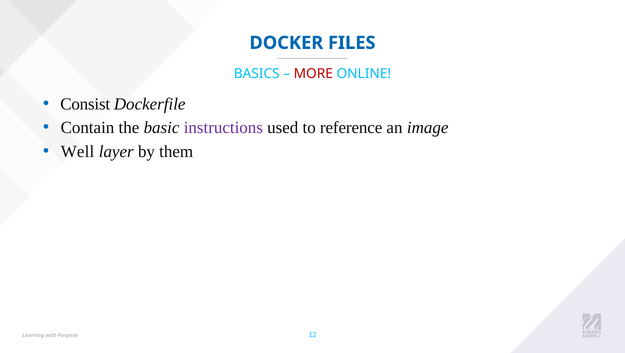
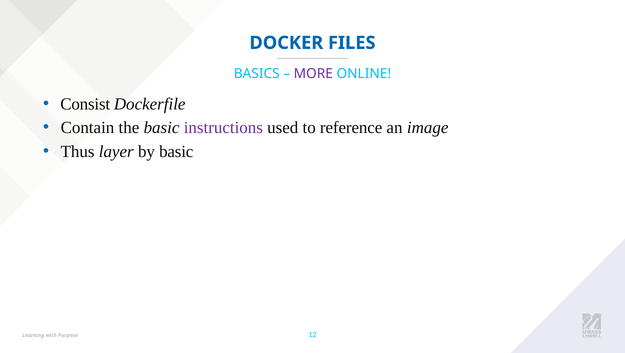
MORE colour: red -> purple
Well: Well -> Thus
by them: them -> basic
